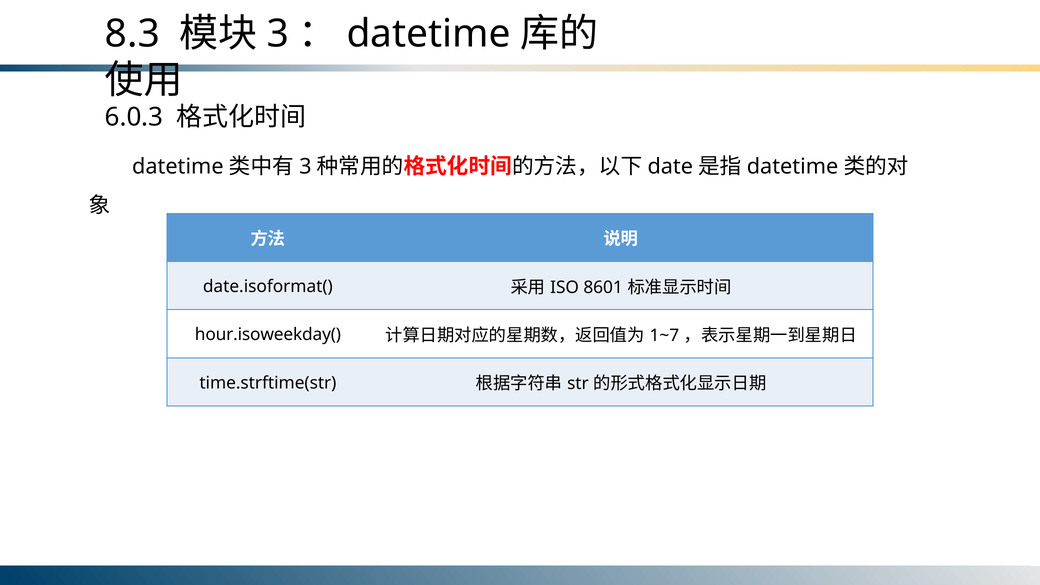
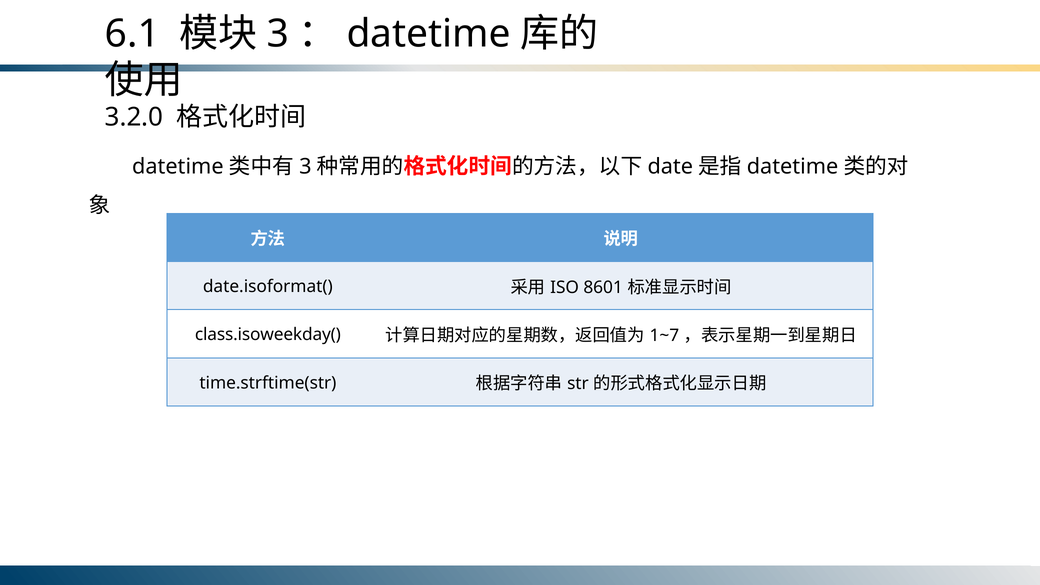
8.3: 8.3 -> 6.1
6.0.3: 6.0.3 -> 3.2.0
hour.isoweekday(: hour.isoweekday( -> class.isoweekday(
